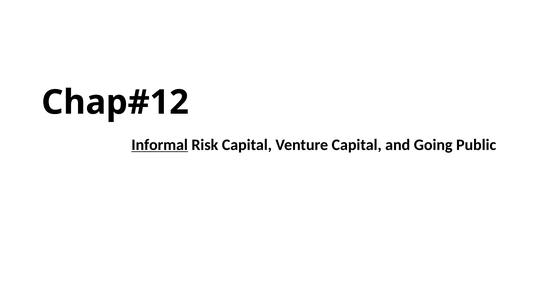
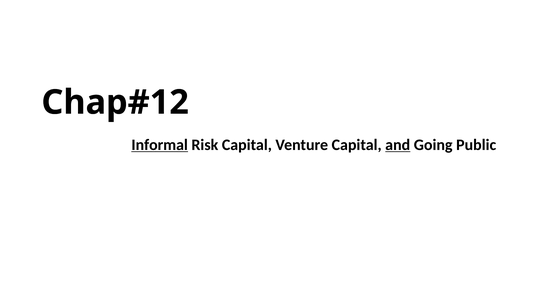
and underline: none -> present
